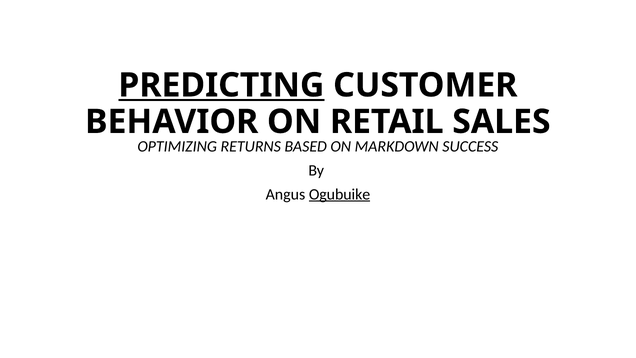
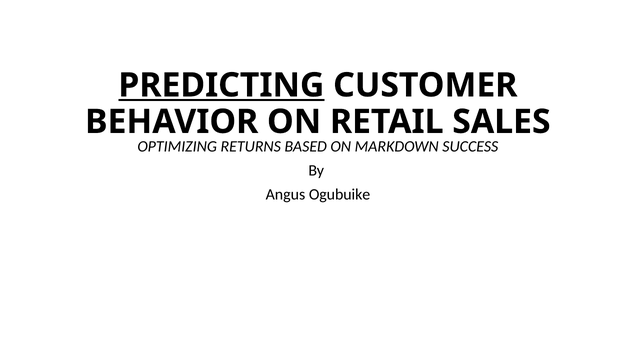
Ogubuike underline: present -> none
